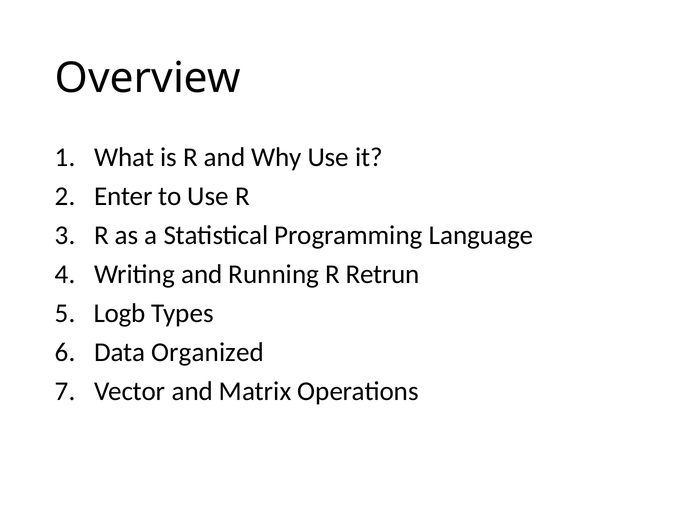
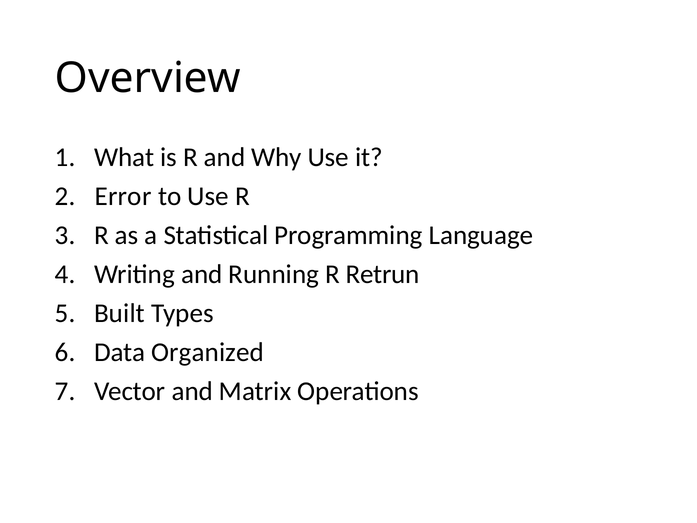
Enter: Enter -> Error
Logb: Logb -> Built
